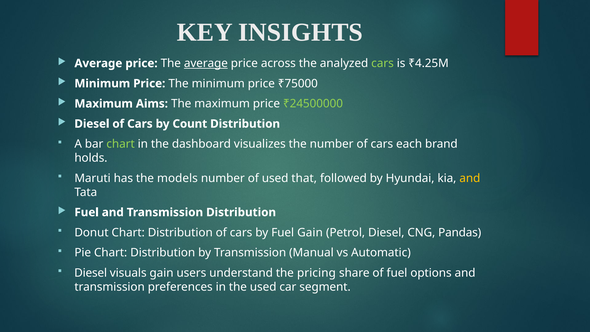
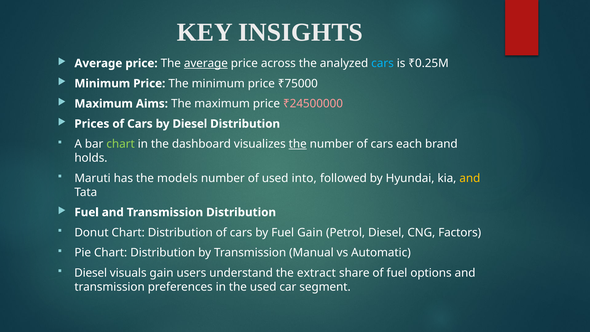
cars at (383, 63) colour: light green -> light blue
₹4.25M: ₹4.25M -> ₹0.25M
₹24500000 colour: light green -> pink
Diesel at (92, 124): Diesel -> Prices
by Count: Count -> Diesel
the at (298, 144) underline: none -> present
that: that -> into
Pandas: Pandas -> Factors
pricing: pricing -> extract
